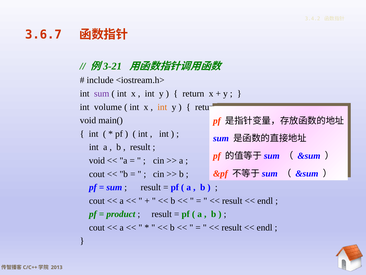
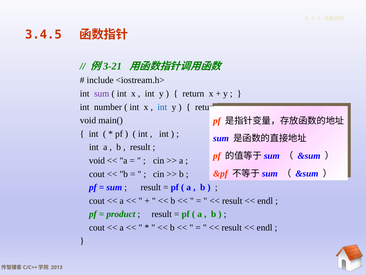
3.6.7: 3.6.7 -> 3.4.5
volume: volume -> number
int at (162, 107) colour: orange -> blue
